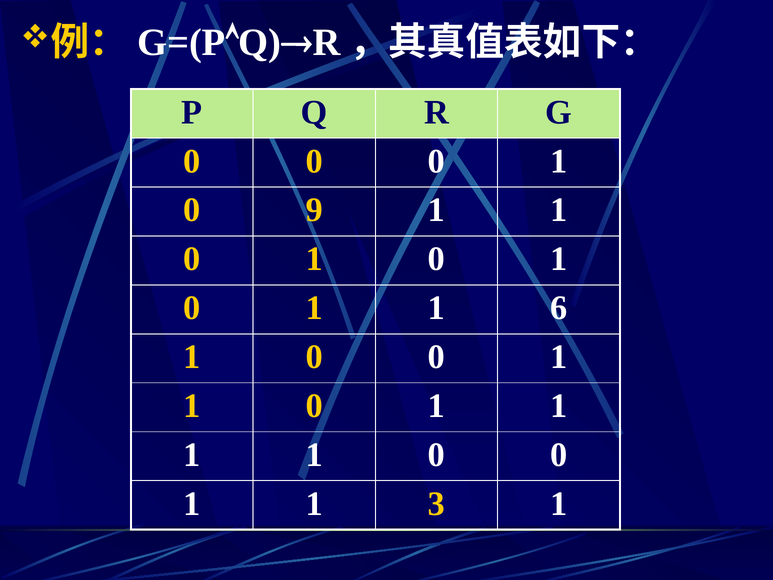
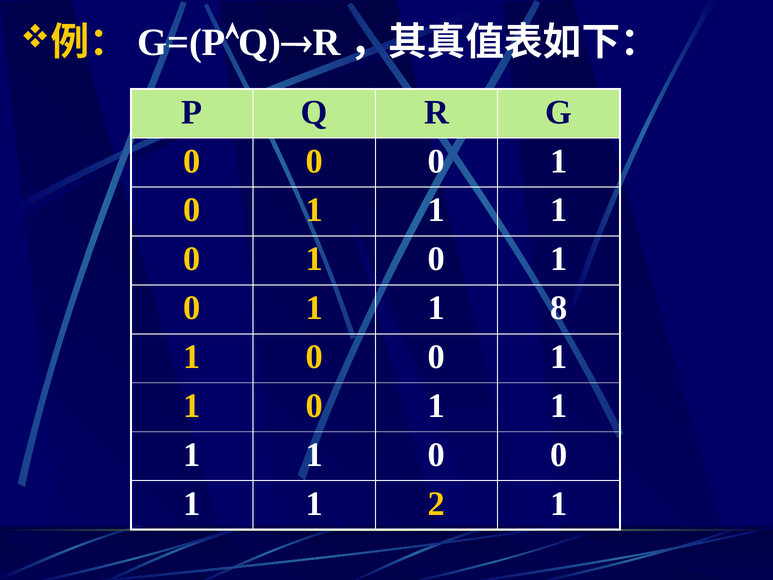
9 at (314, 210): 9 -> 1
6: 6 -> 8
3: 3 -> 2
